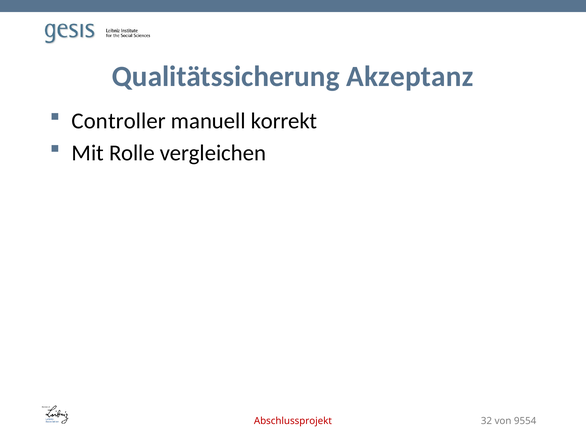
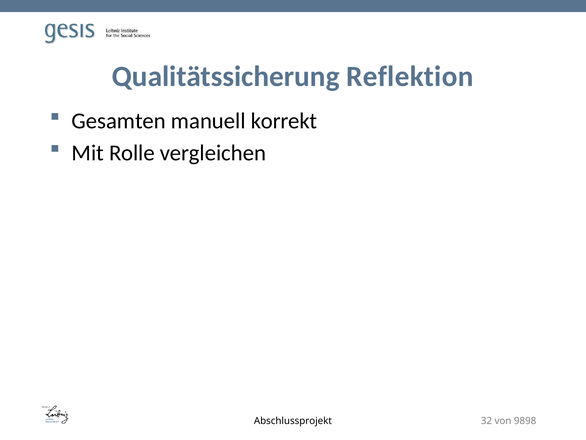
Akzeptanz: Akzeptanz -> Reflektion
Controller: Controller -> Gesamten
Abschlussprojekt colour: red -> black
9554: 9554 -> 9898
